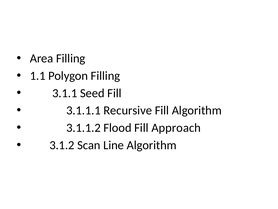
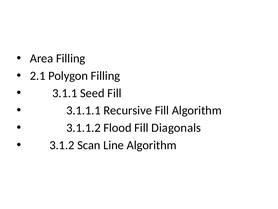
1.1: 1.1 -> 2.1
Approach: Approach -> Diagonals
